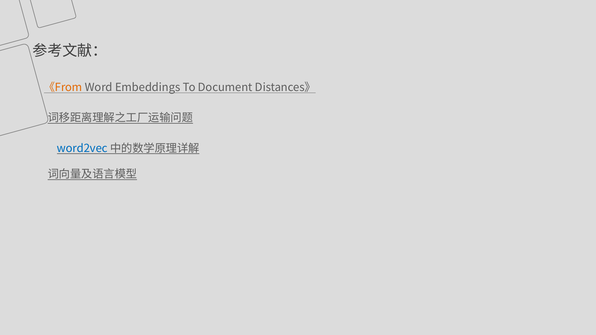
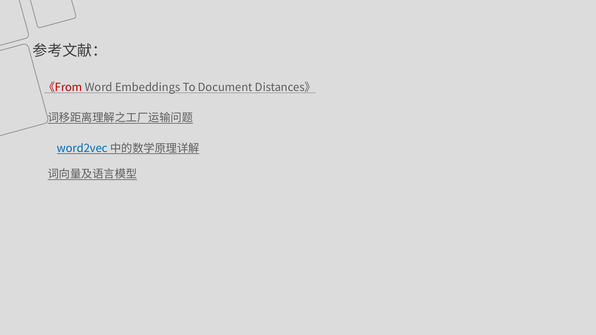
《From colour: orange -> red
